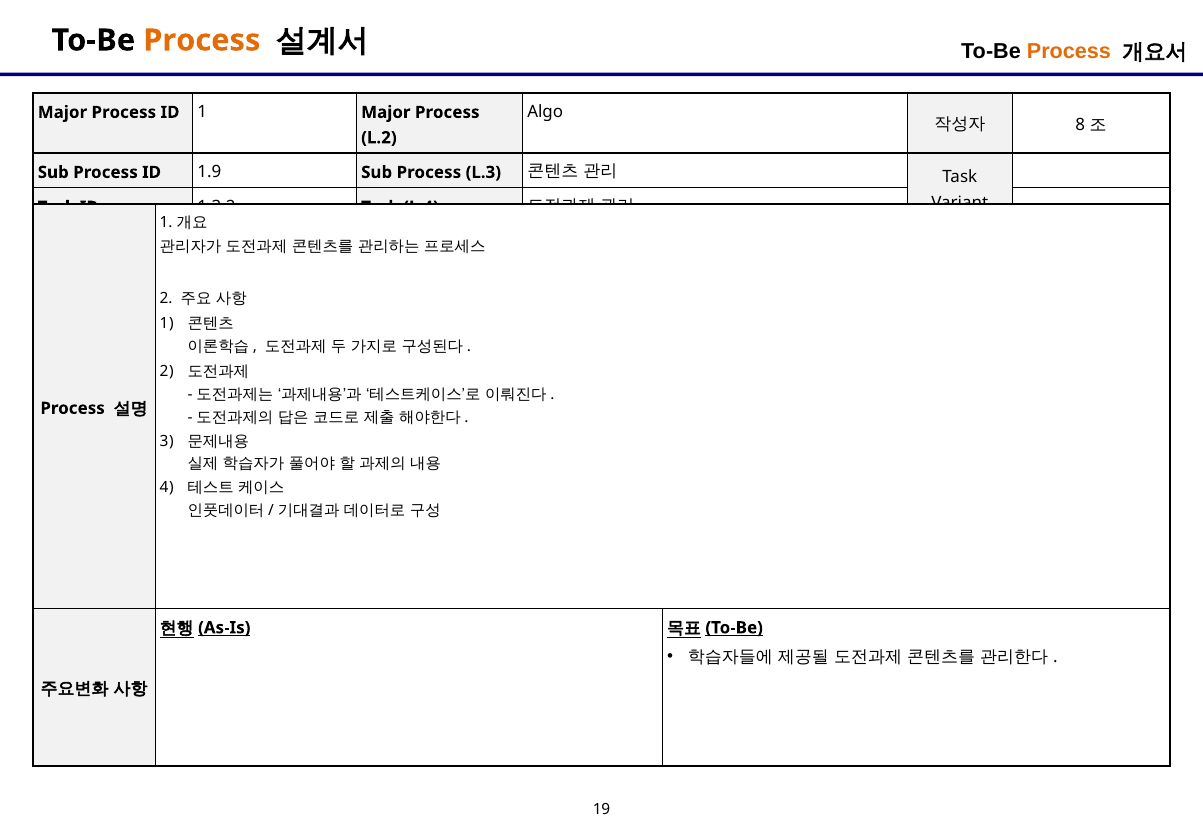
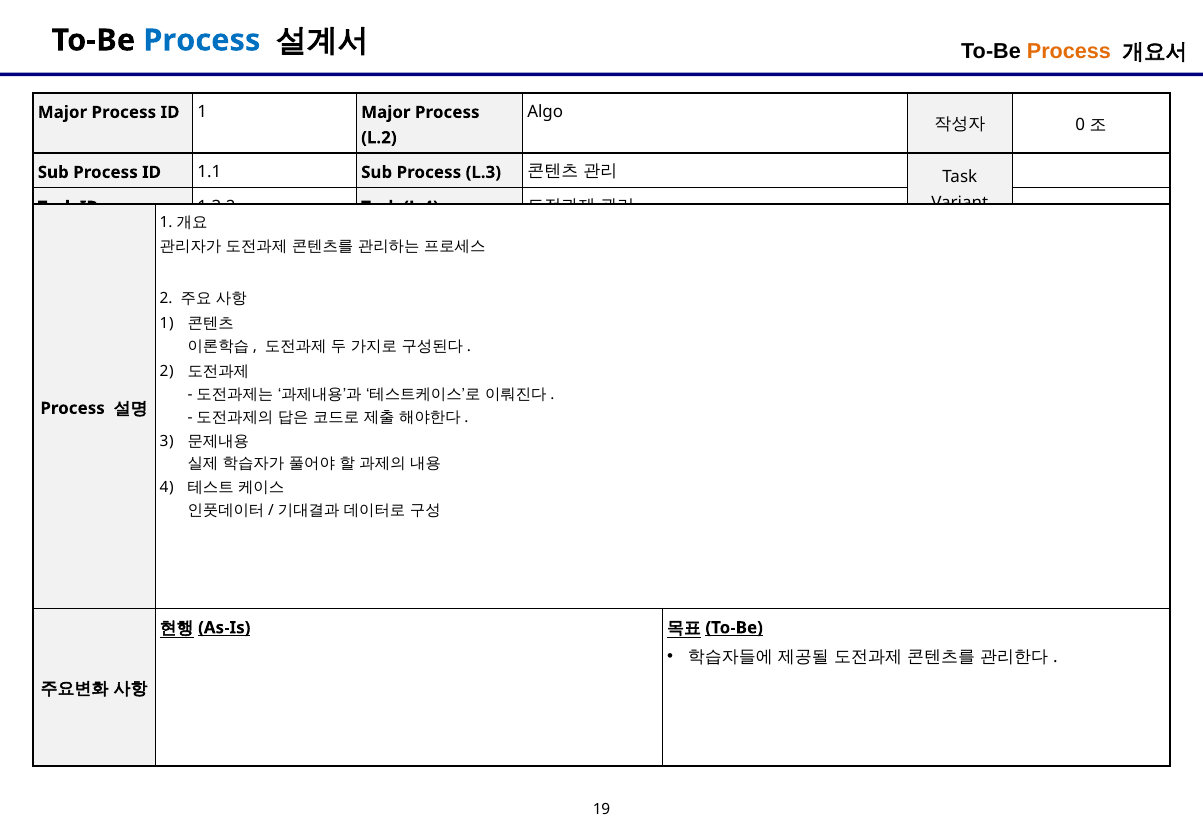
Process at (202, 40) colour: orange -> blue
8: 8 -> 0
1.9: 1.9 -> 1.1
